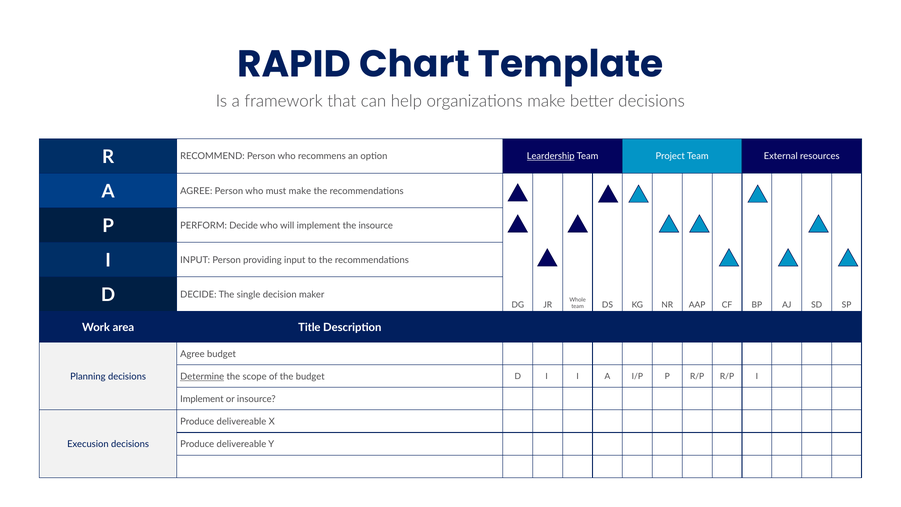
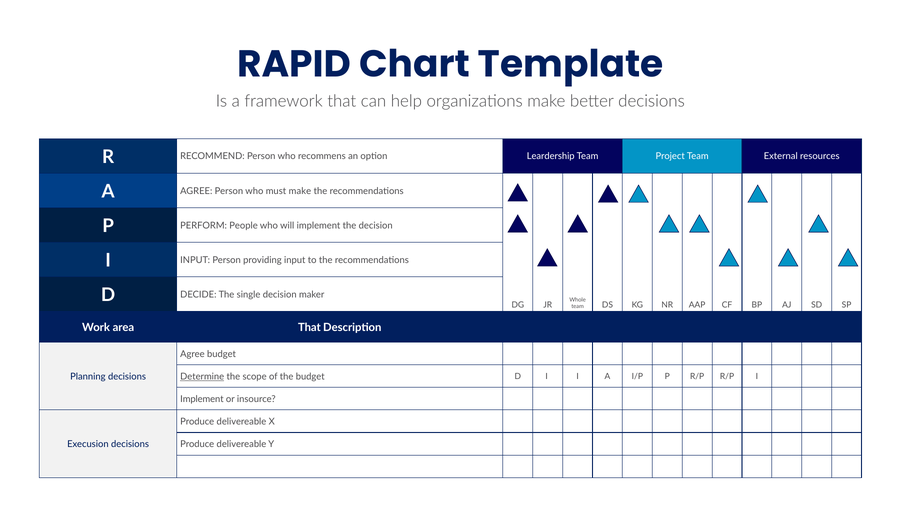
Leardership underline: present -> none
PERFORM Decide: Decide -> People
the insource: insource -> decision
area Title: Title -> That
